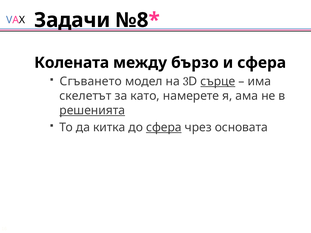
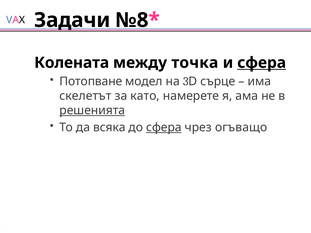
бързо: бързо -> точка
сфера at (262, 63) underline: none -> present
Сгъването: Сгъването -> Потопване
сърце underline: present -> none
китка: китка -> всяка
основата: основата -> огъващо
